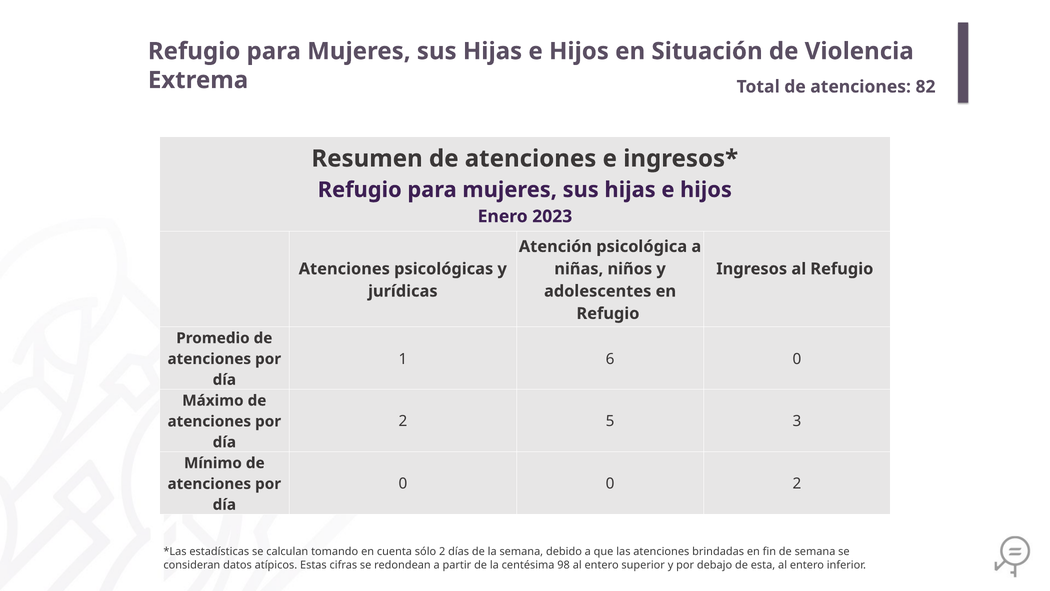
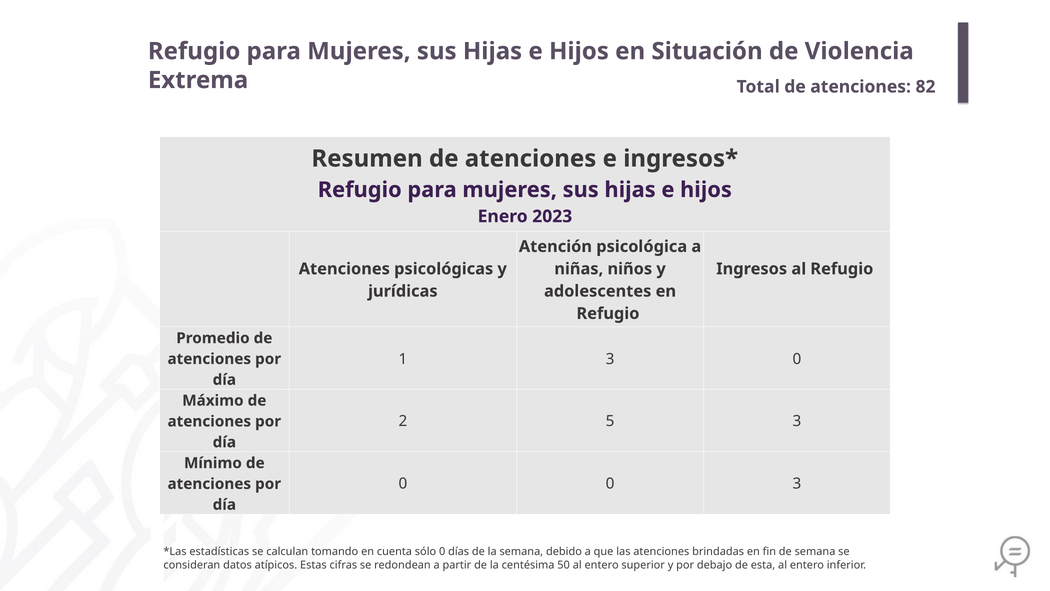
1 6: 6 -> 3
0 2: 2 -> 3
sólo 2: 2 -> 0
98: 98 -> 50
